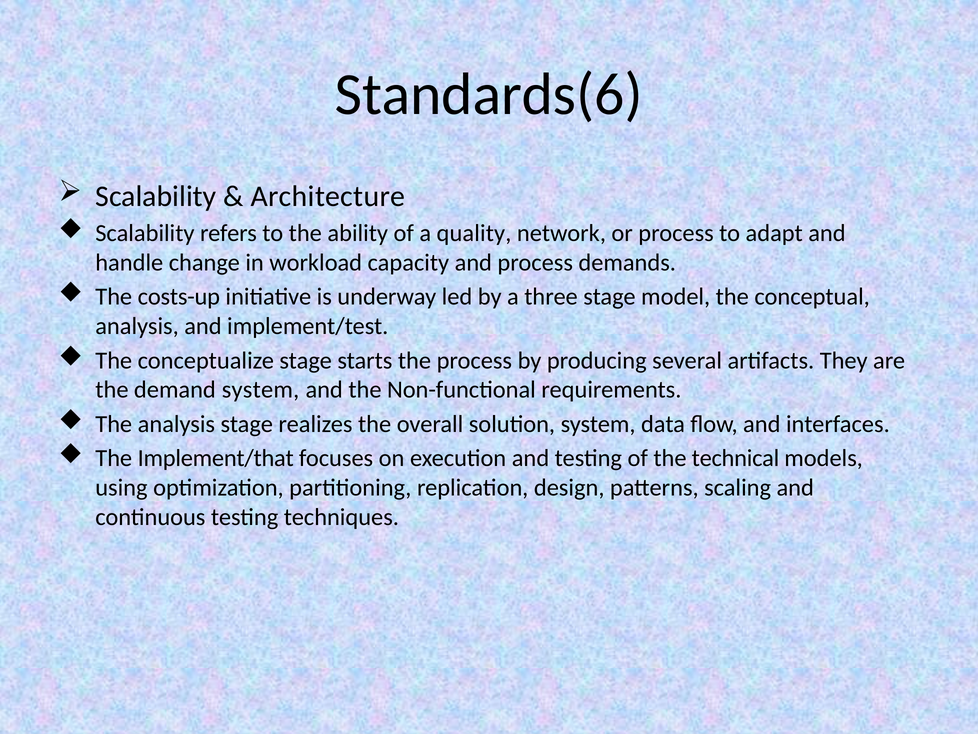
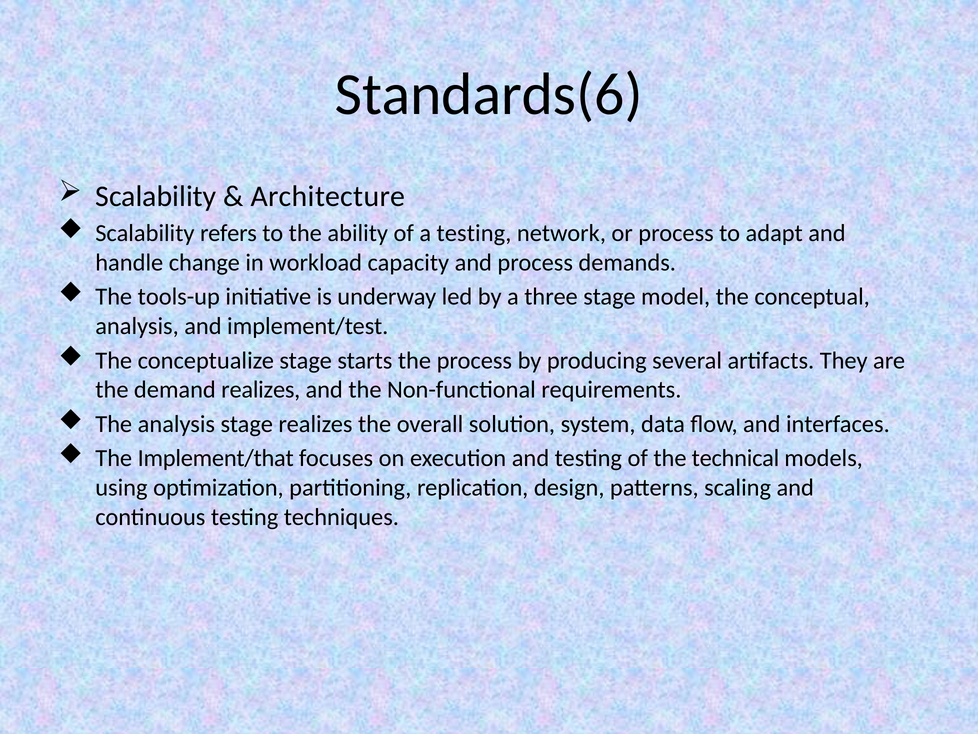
a quality: quality -> testing
costs-up: costs-up -> tools-up
demand system: system -> realizes
